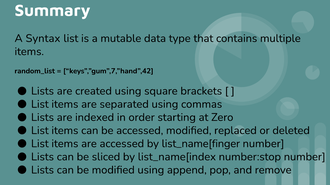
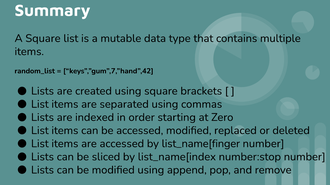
A Syntax: Syntax -> Square
